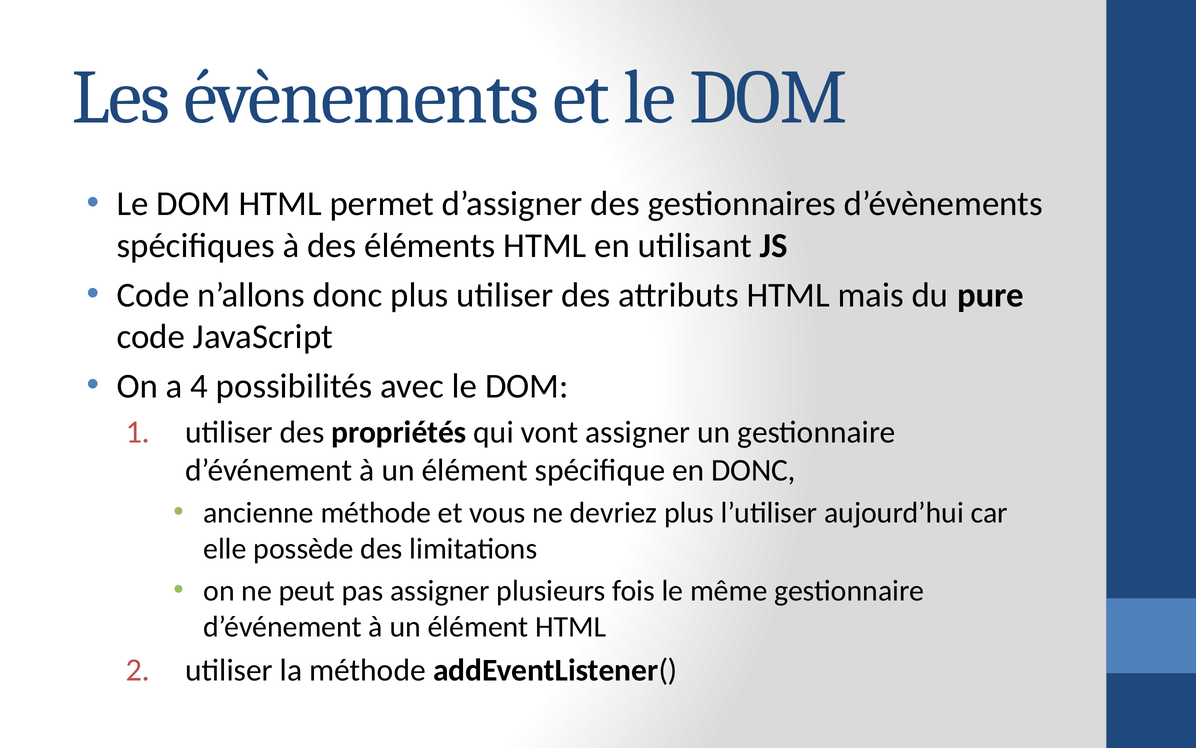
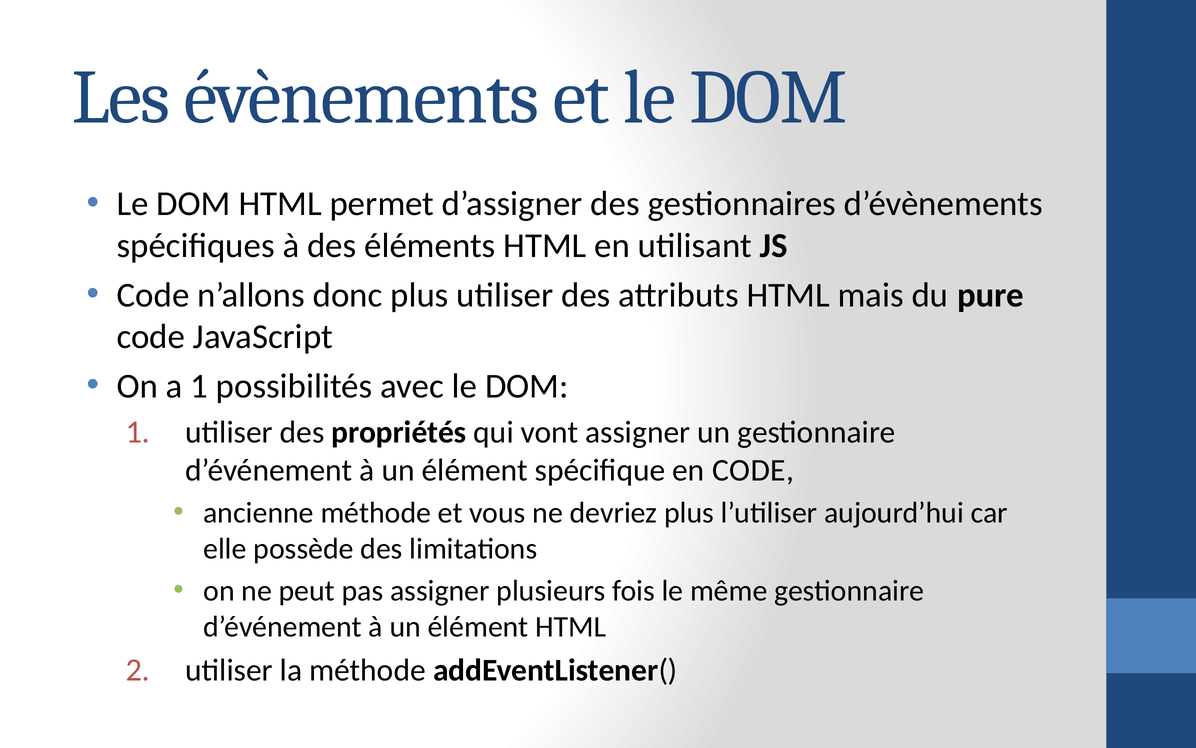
a 4: 4 -> 1
en DONC: DONC -> CODE
